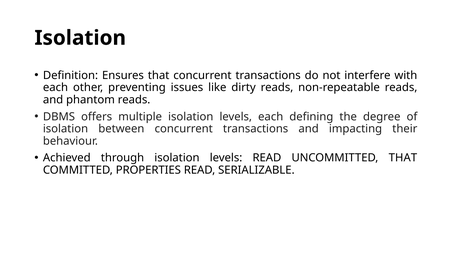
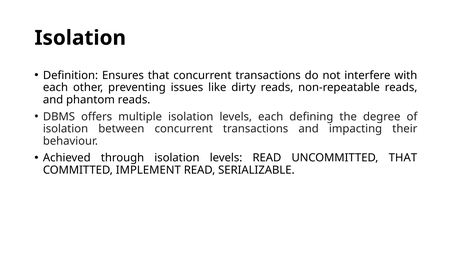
PROPERTIES: PROPERTIES -> IMPLEMENT
